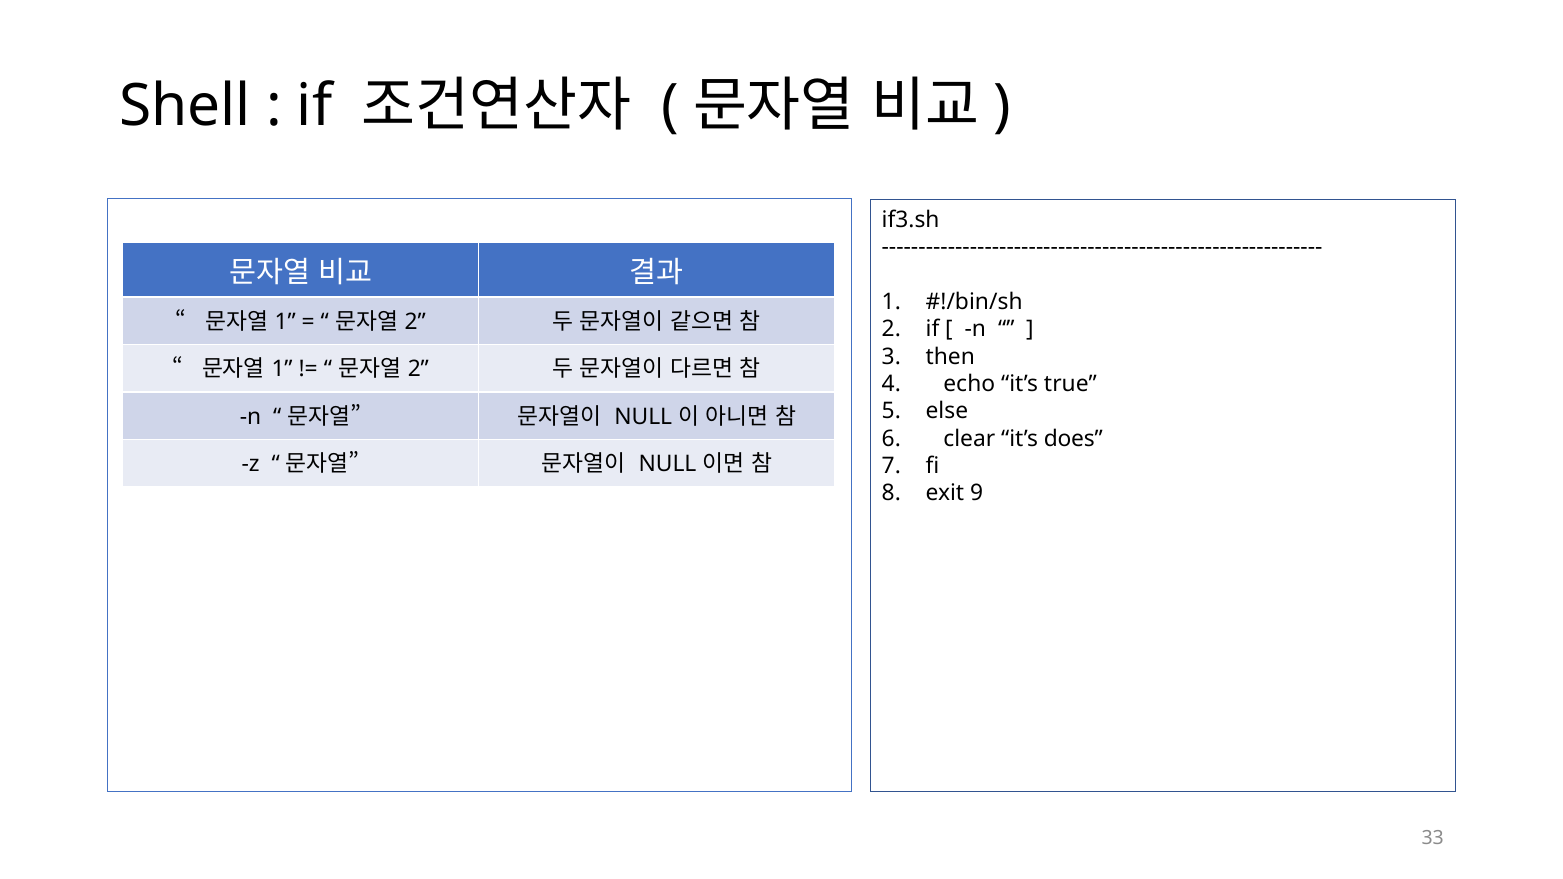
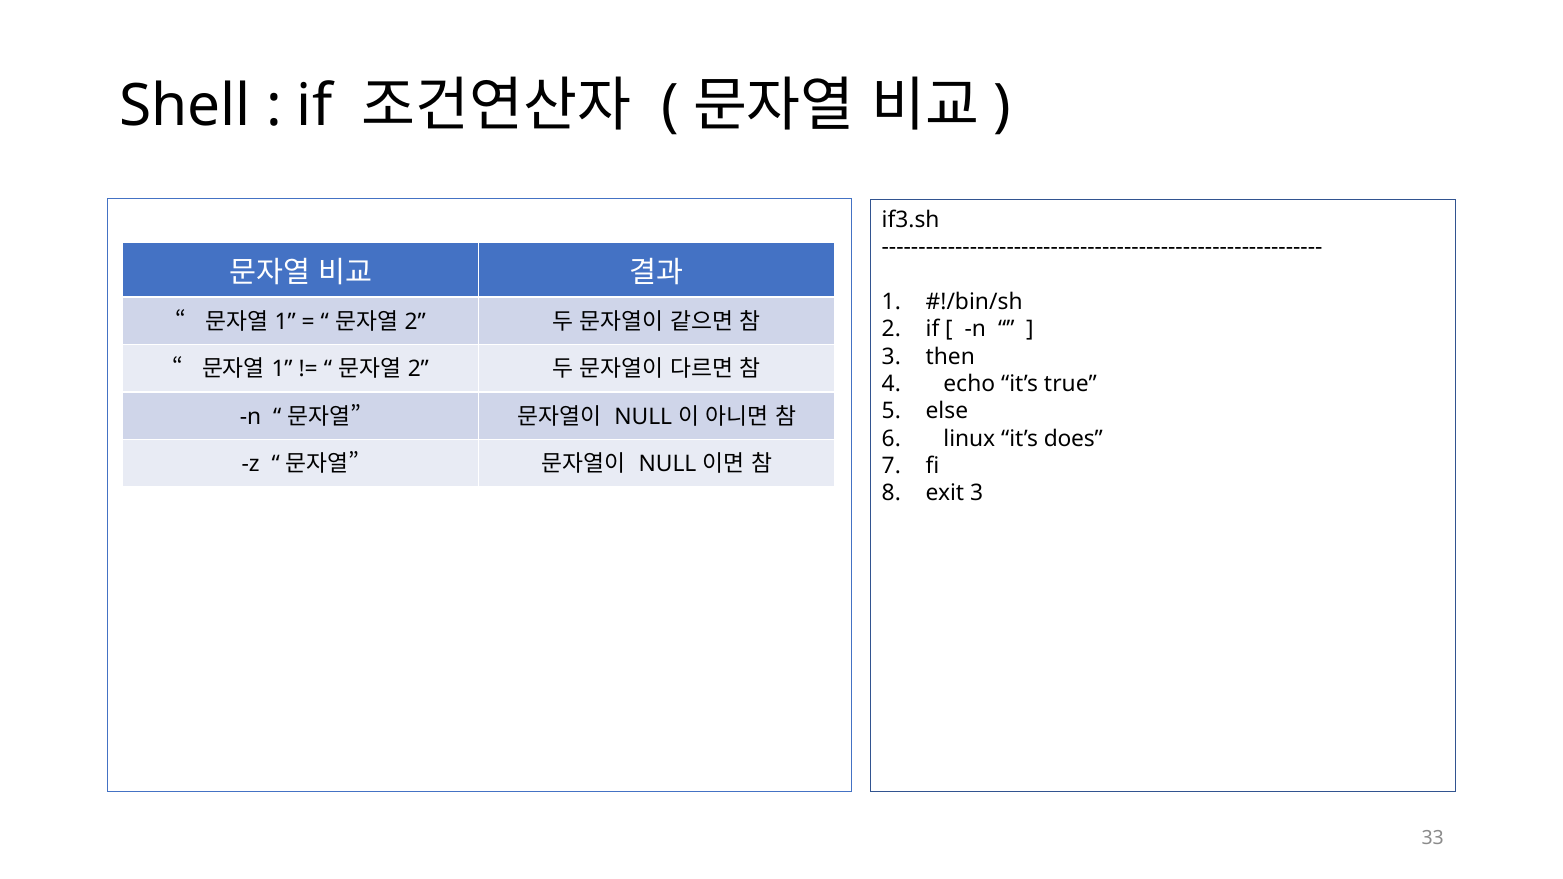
clear: clear -> linux
exit 9: 9 -> 3
